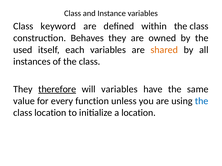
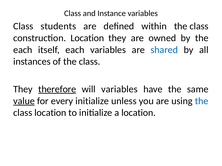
keyword: keyword -> students
construction Behaves: Behaves -> Location
used at (23, 50): used -> each
shared colour: orange -> blue
value underline: none -> present
every function: function -> initialize
